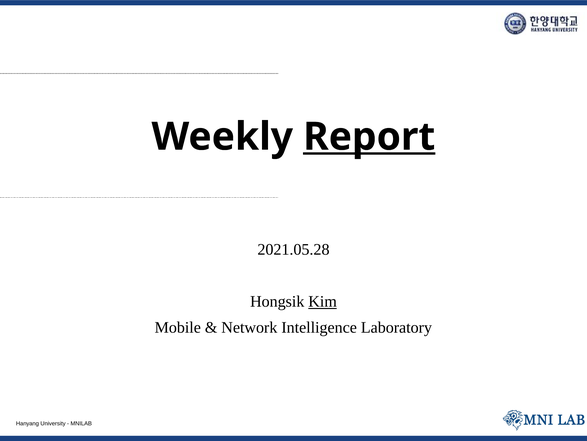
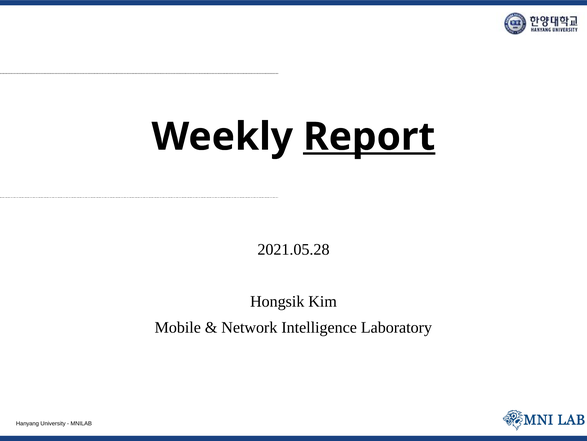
Kim underline: present -> none
